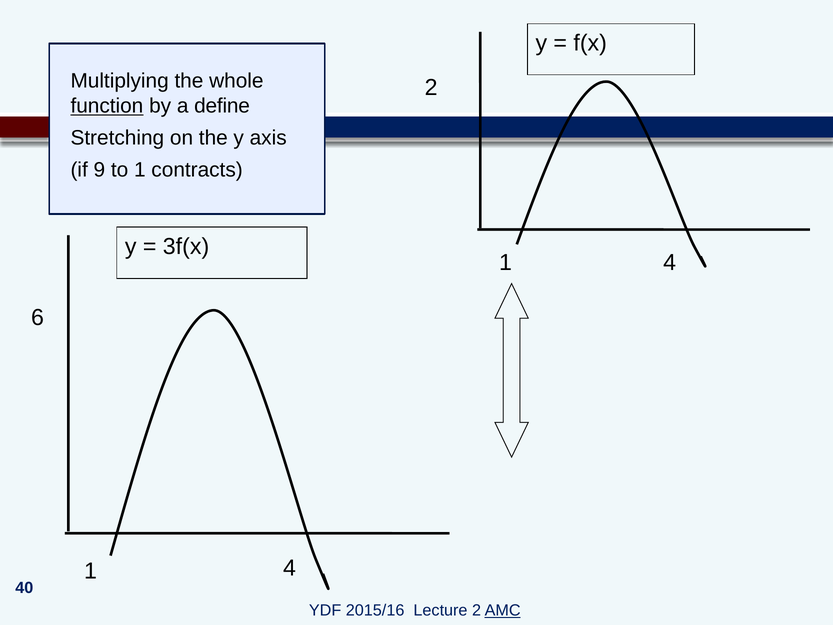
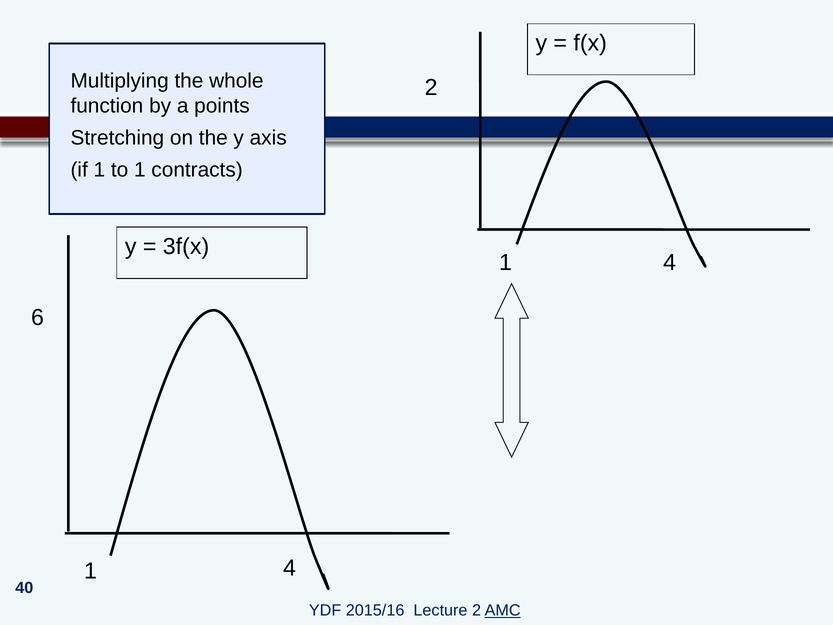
function underline: present -> none
define: define -> points
if 9: 9 -> 1
